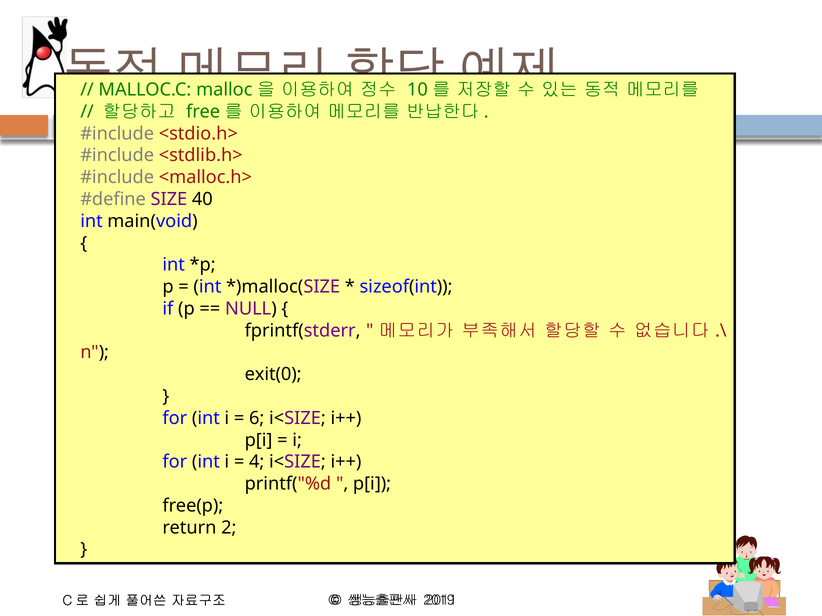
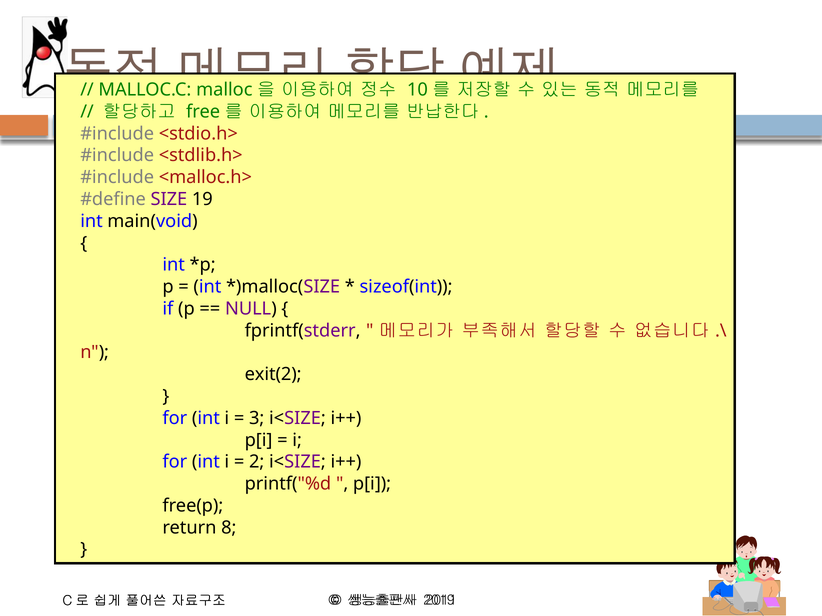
40: 40 -> 19
exit(0: exit(0 -> exit(2
6: 6 -> 3
4: 4 -> 2
2: 2 -> 8
